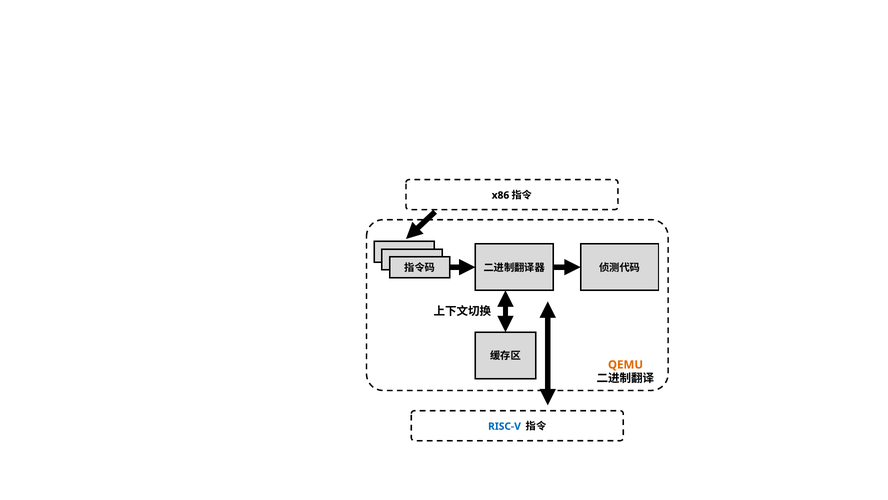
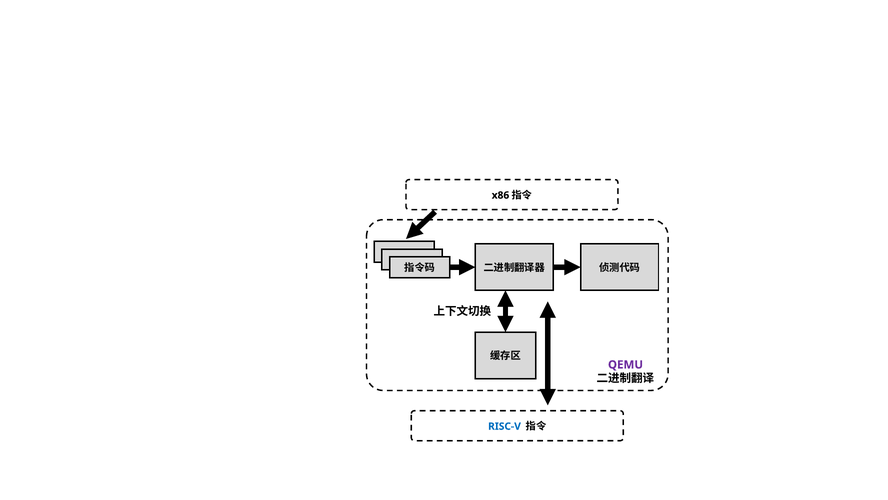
QEMU colour: orange -> purple
